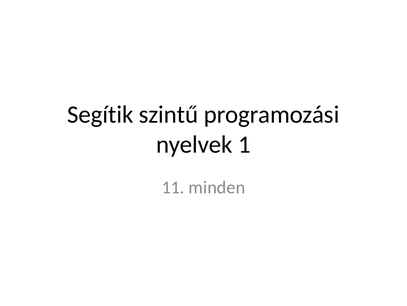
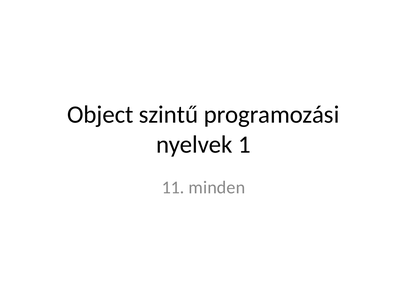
Segítik: Segítik -> Object
